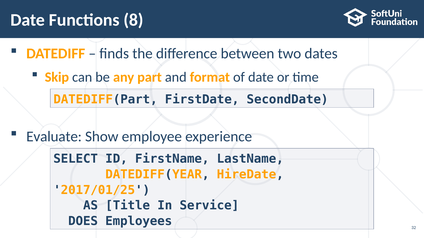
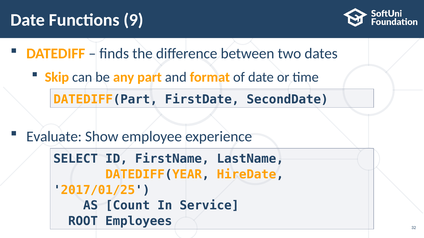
8: 8 -> 9
Title: Title -> Count
DOES: DOES -> ROOT
